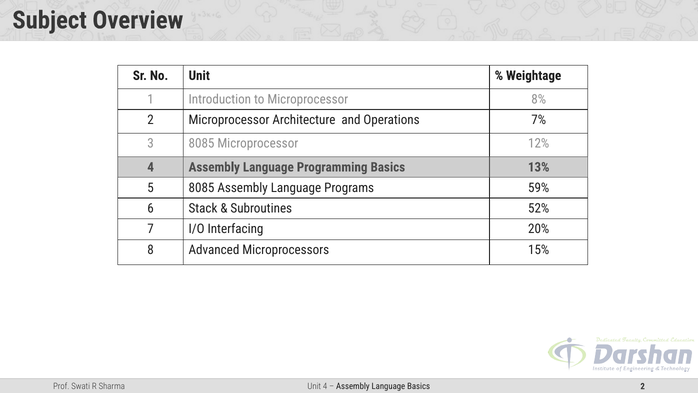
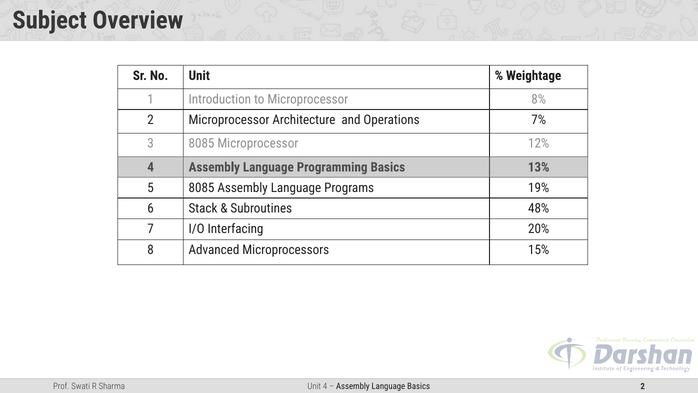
59%: 59% -> 19%
52%: 52% -> 48%
